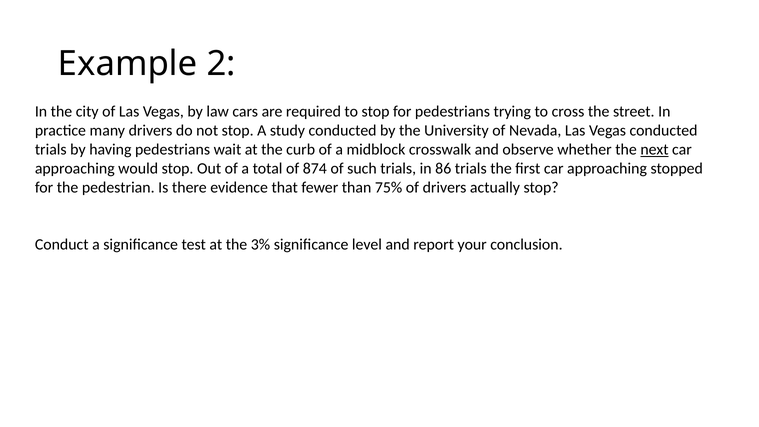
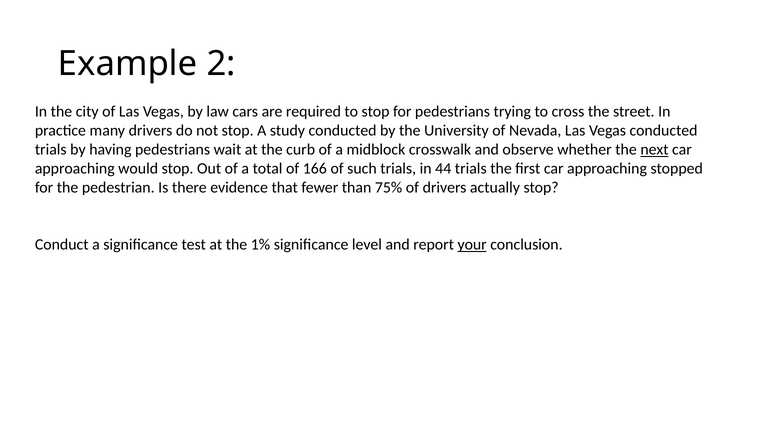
874: 874 -> 166
86: 86 -> 44
3%: 3% -> 1%
your underline: none -> present
